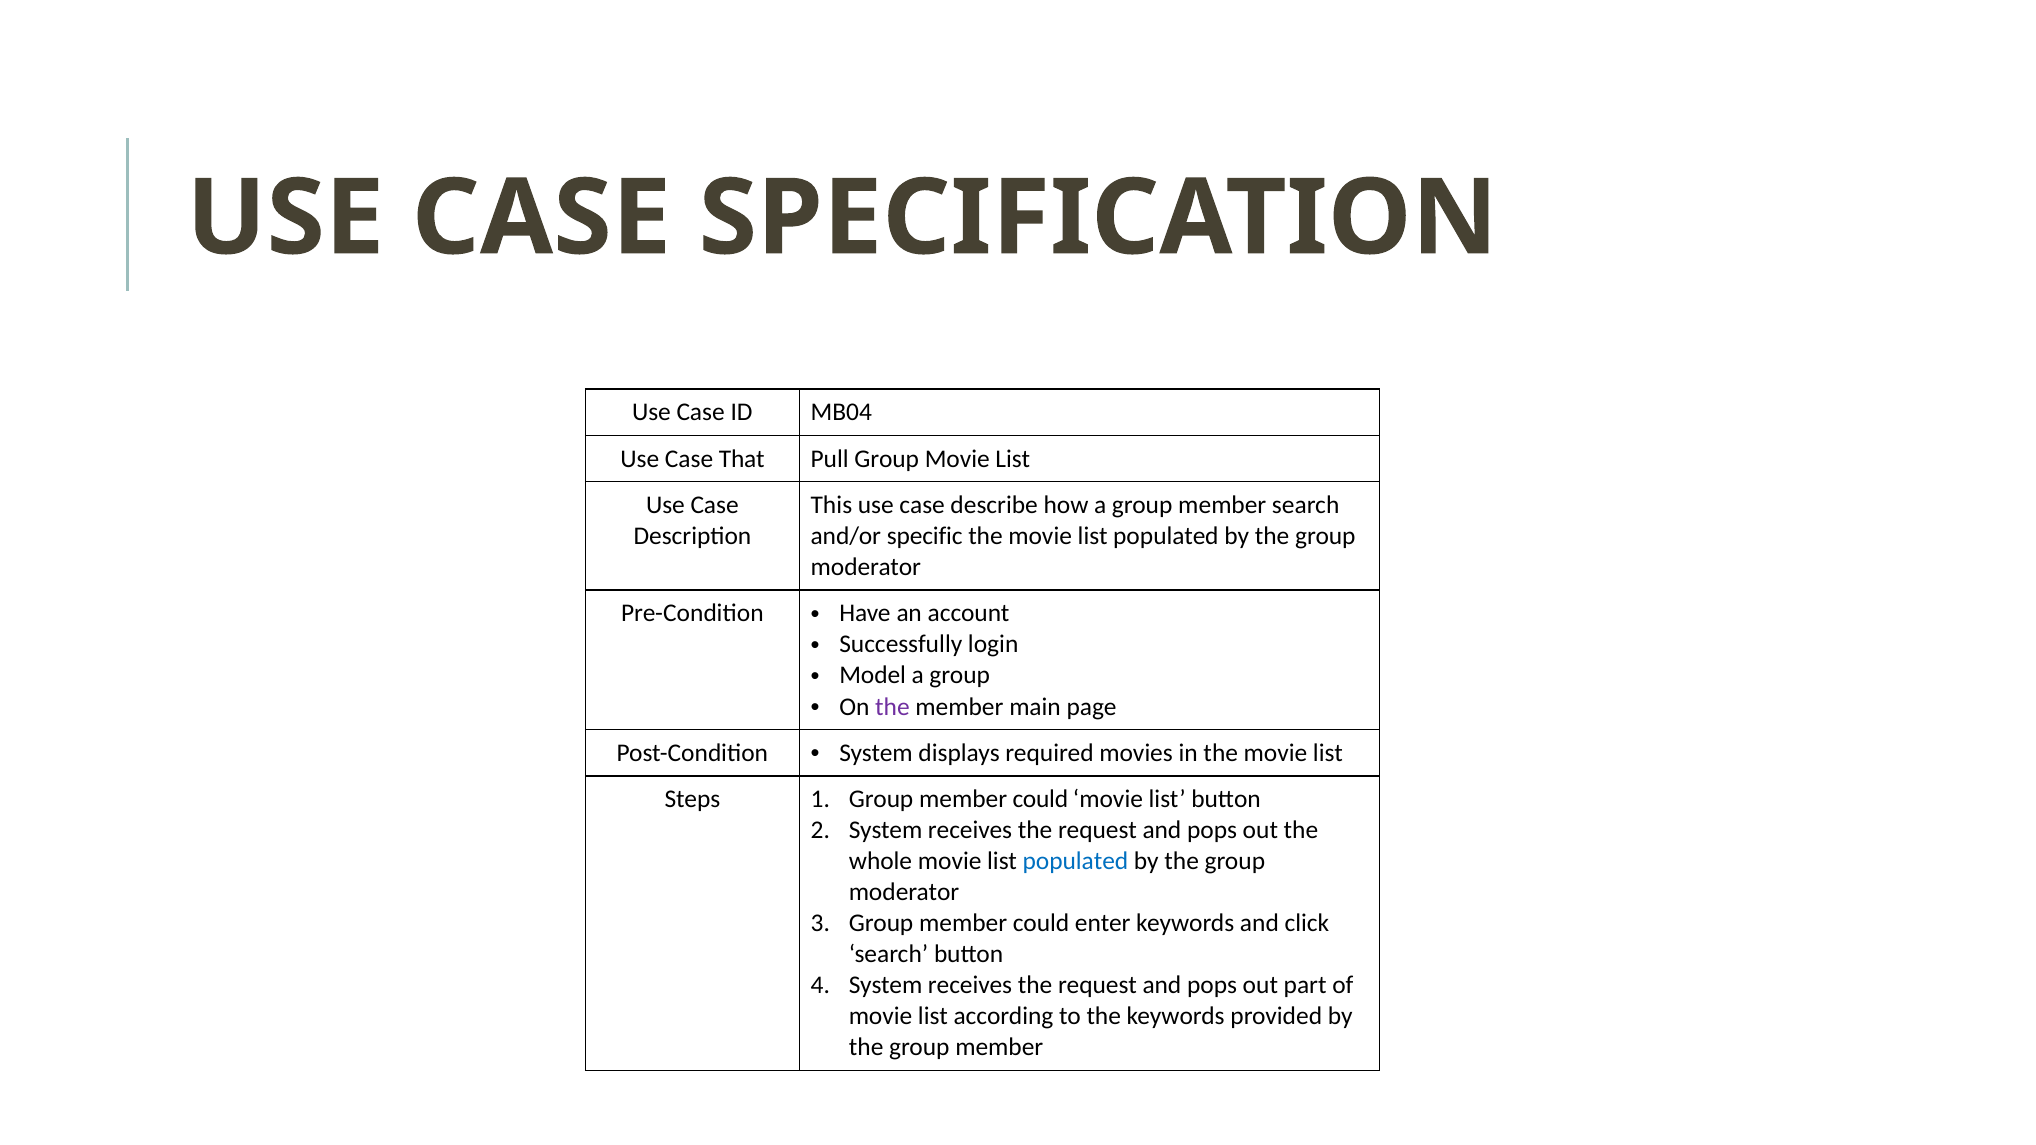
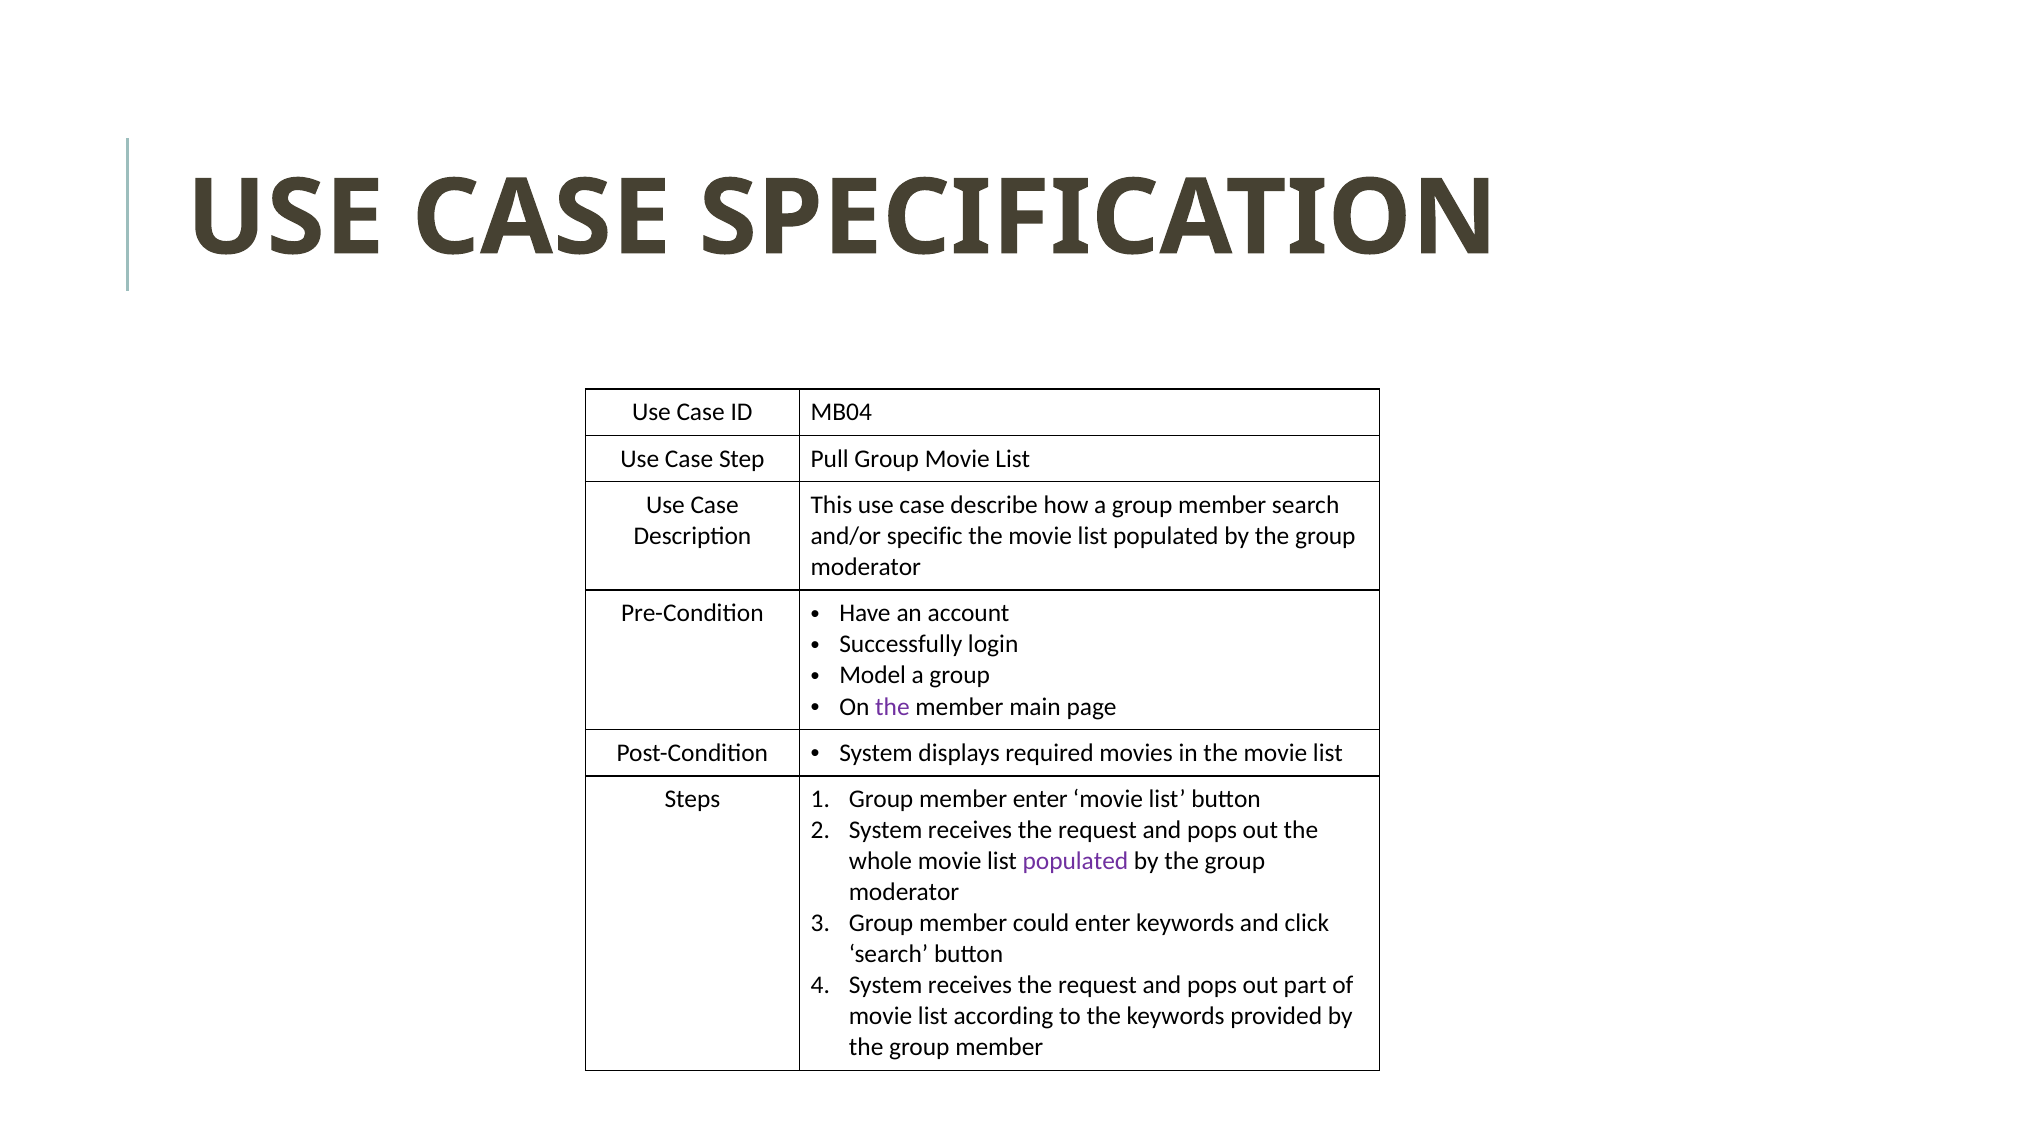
That: That -> Step
could at (1040, 799): could -> enter
populated at (1075, 862) colour: blue -> purple
